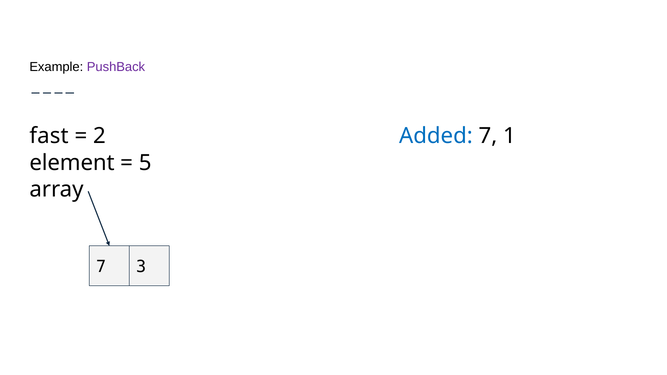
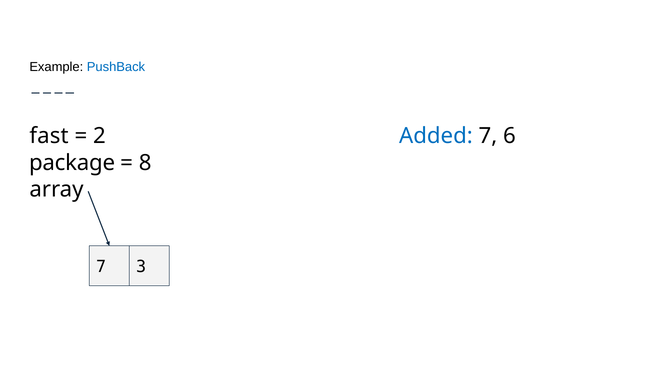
PushBack colour: purple -> blue
1: 1 -> 6
element: element -> package
5: 5 -> 8
